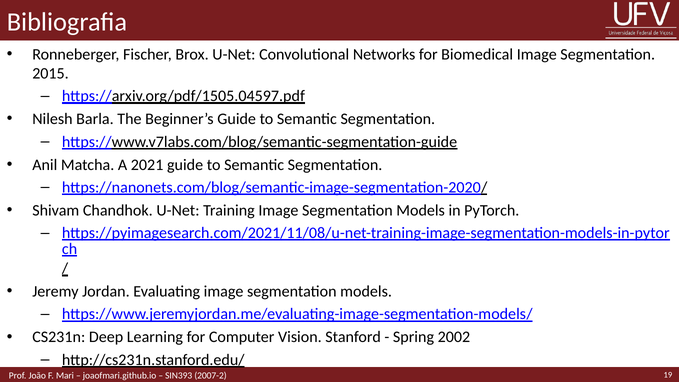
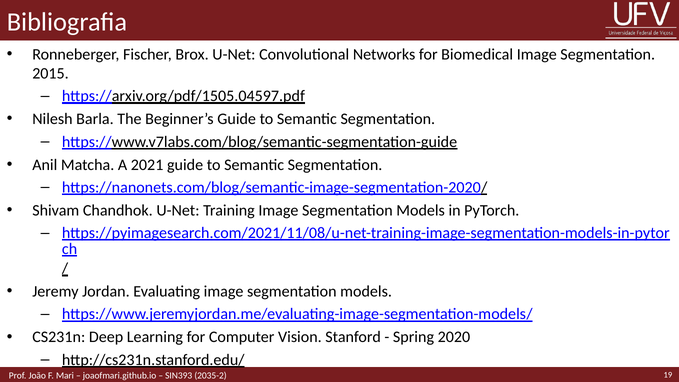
2002: 2002 -> 2020
2007-2: 2007-2 -> 2035-2
